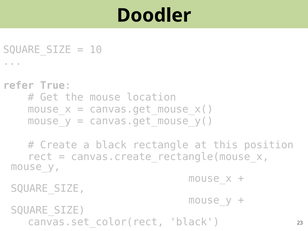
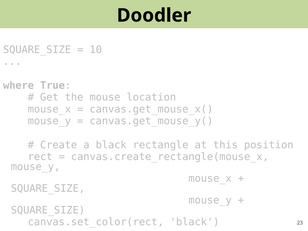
refer: refer -> where
